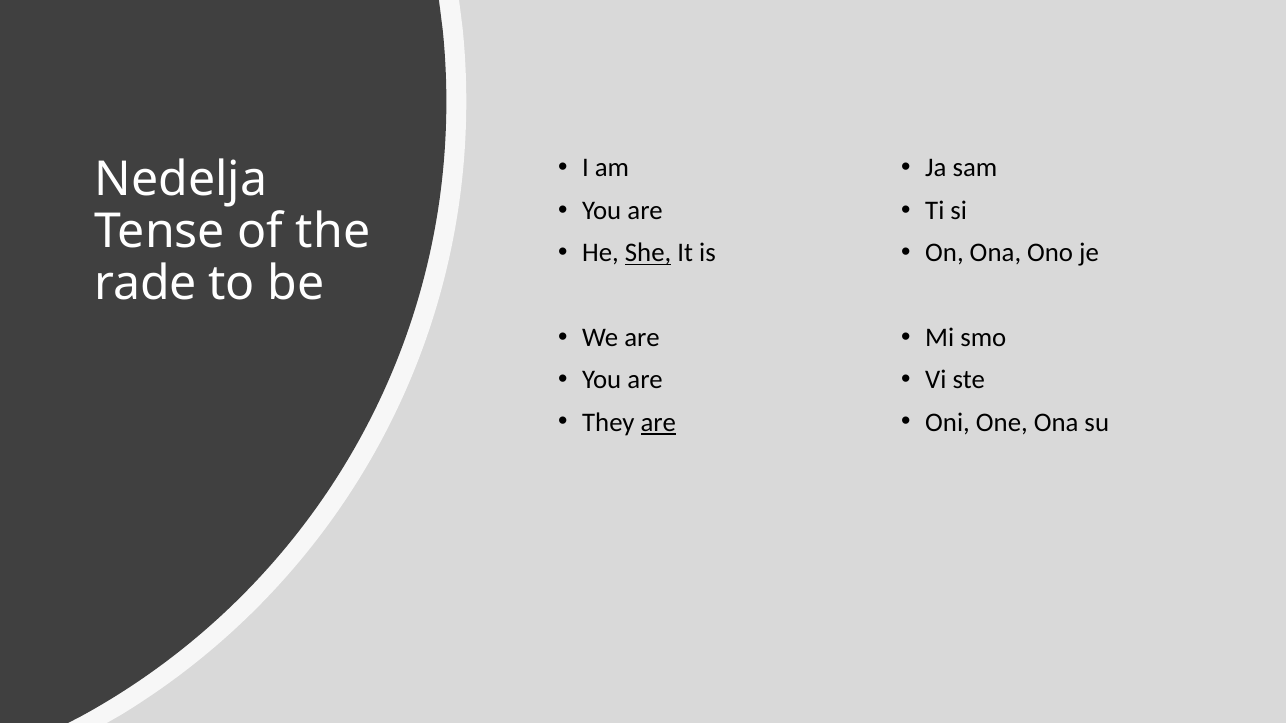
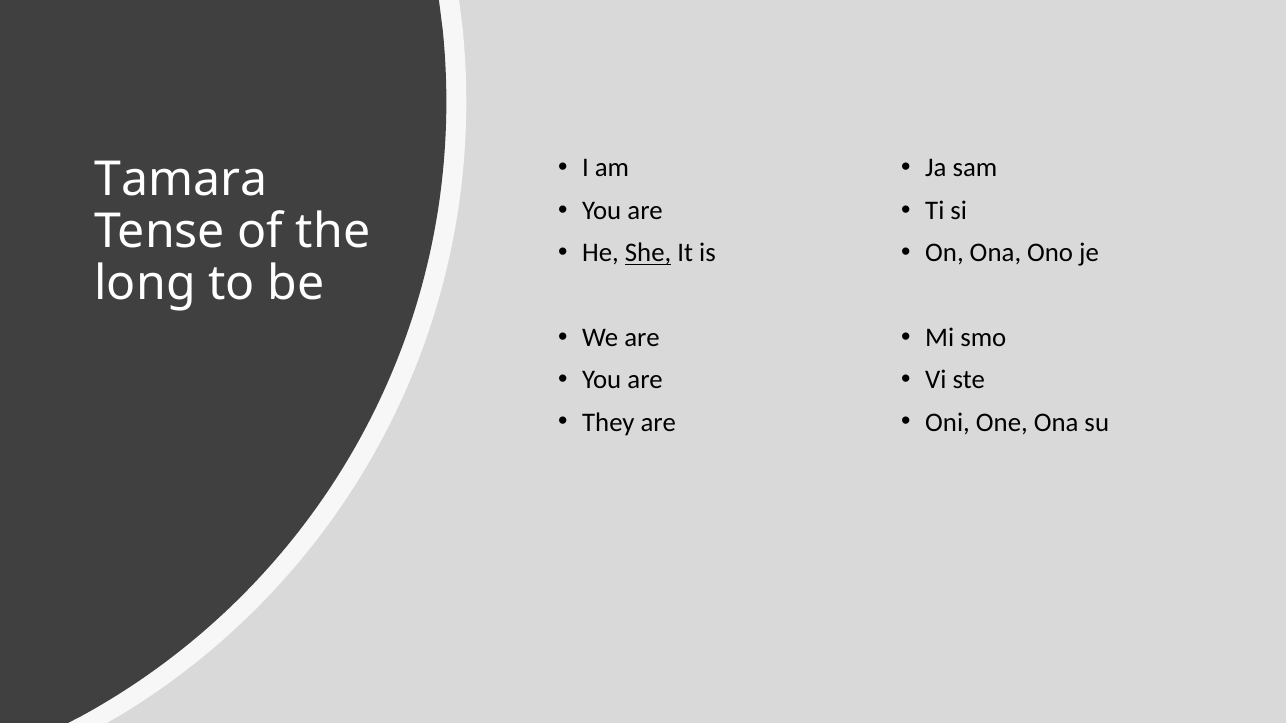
Nedelja: Nedelja -> Tamara
rade: rade -> long
are at (658, 422) underline: present -> none
